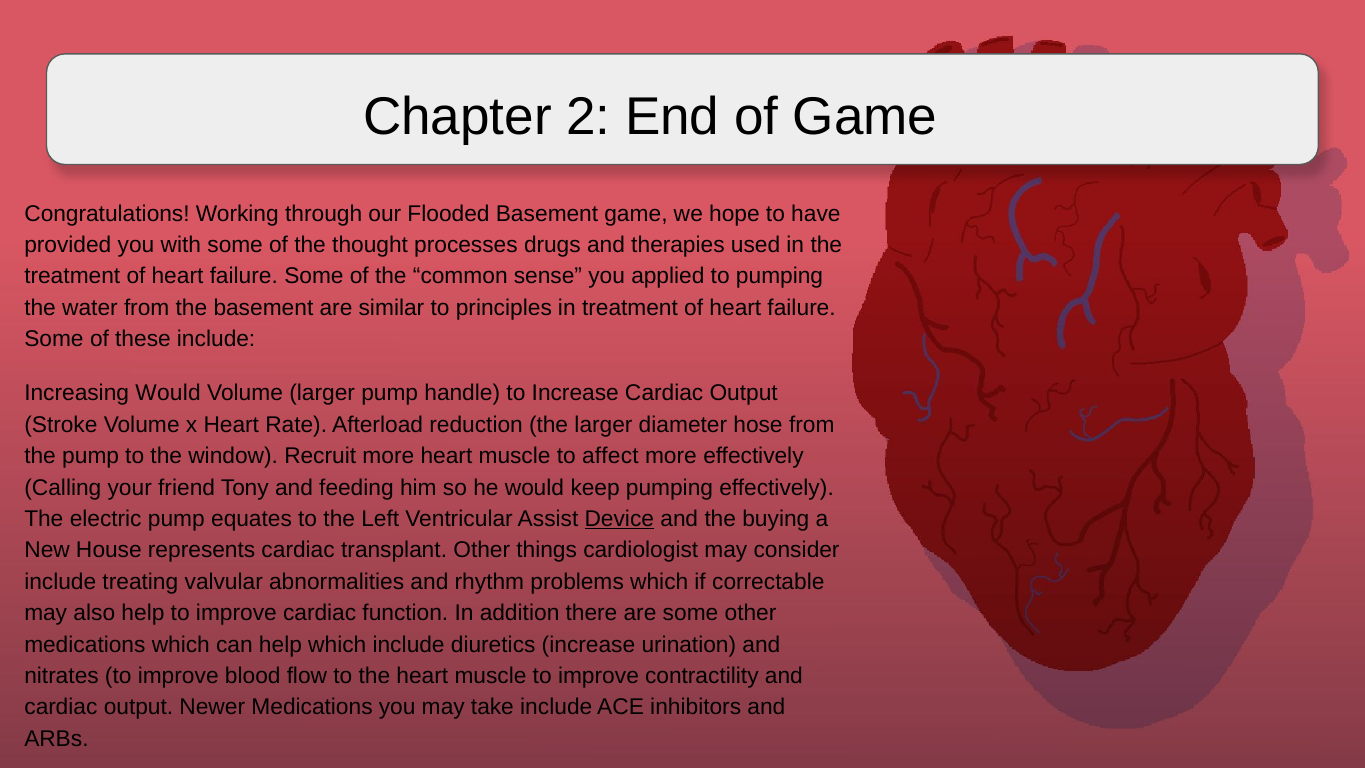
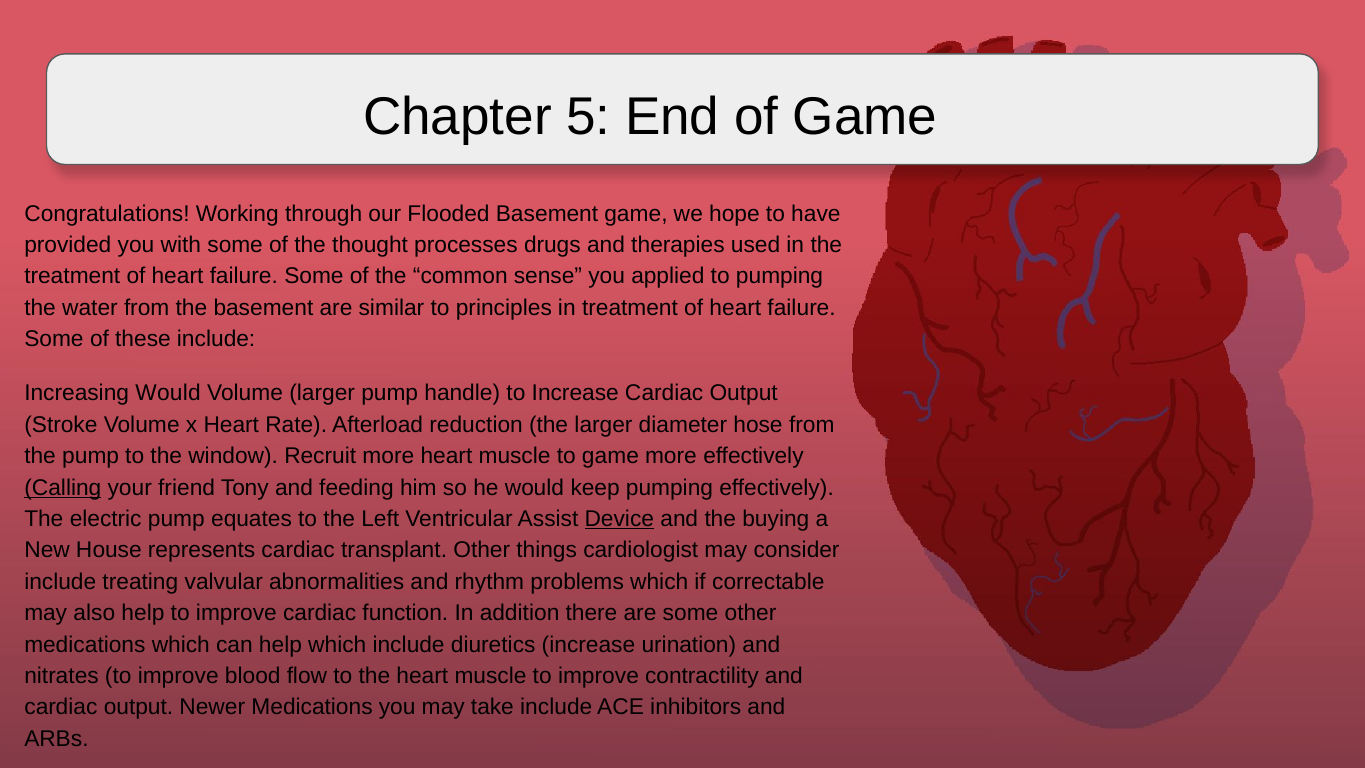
2: 2 -> 5
to affect: affect -> game
Calling underline: none -> present
